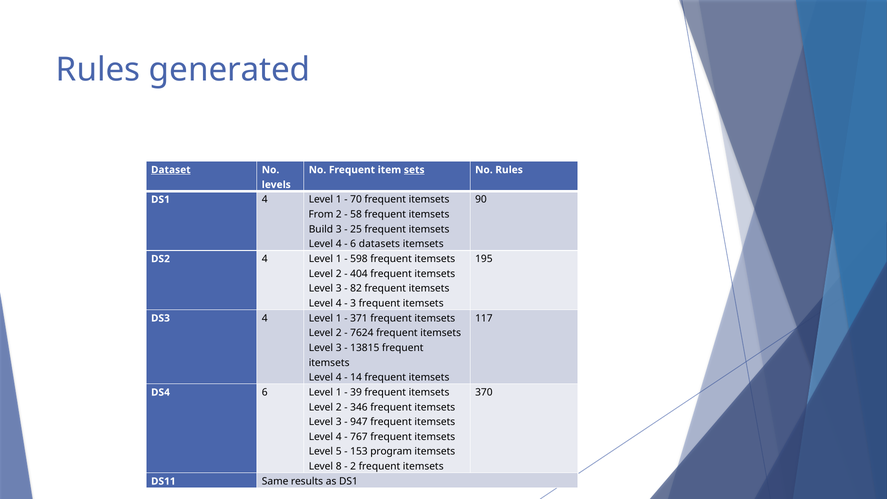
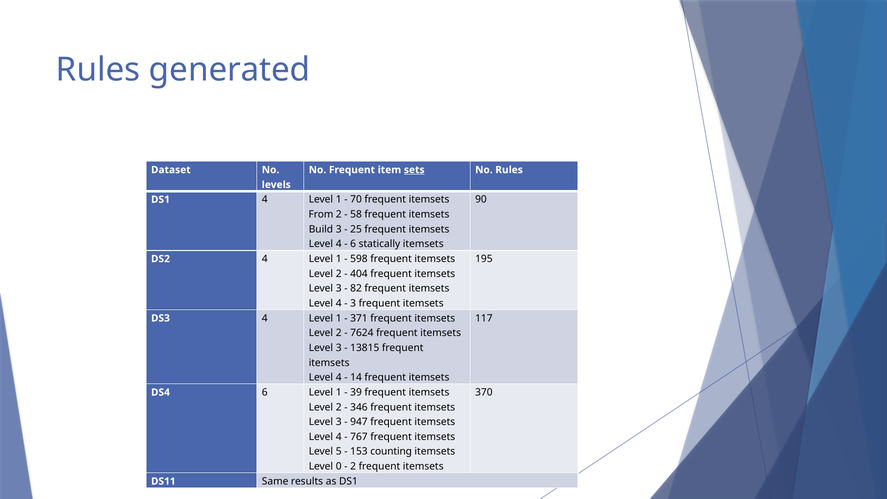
Dataset underline: present -> none
datasets: datasets -> statically
program: program -> counting
8: 8 -> 0
